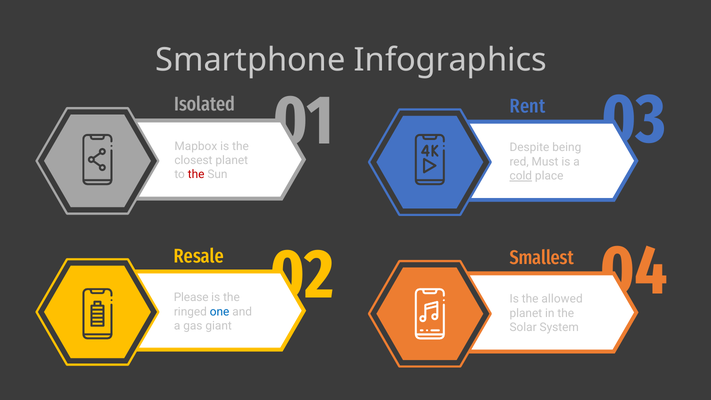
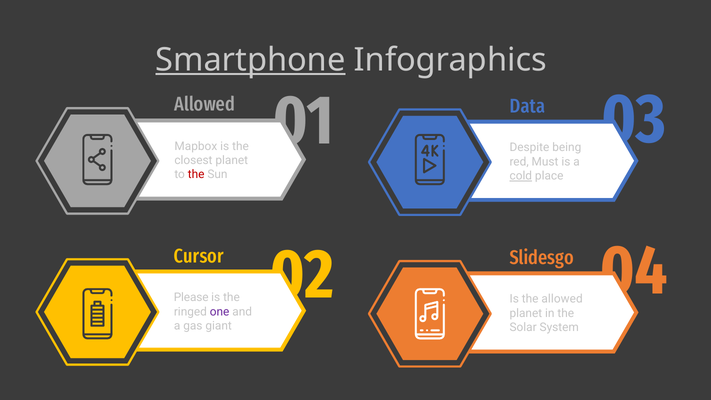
Smartphone underline: none -> present
Isolated at (205, 104): Isolated -> Allowed
Rent: Rent -> Data
Resale: Resale -> Cursor
Smallest: Smallest -> Slidesgo
one colour: blue -> purple
